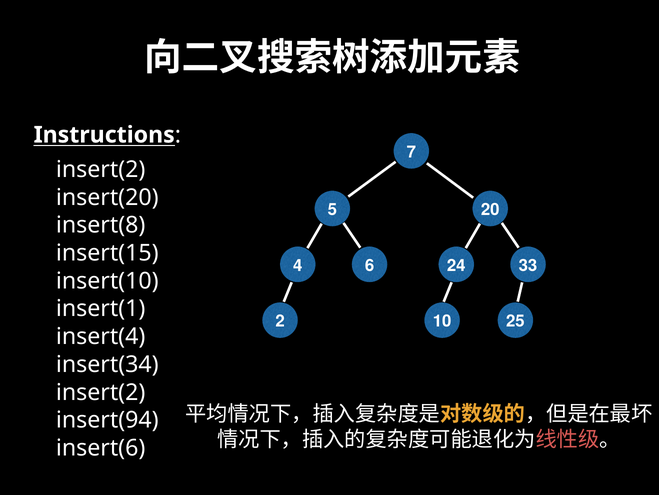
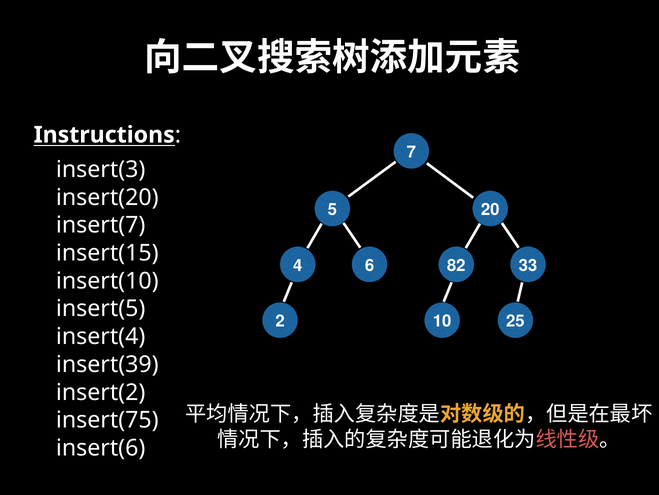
insert(2 at (101, 169): insert(2 -> insert(3
insert(8: insert(8 -> insert(7
24: 24 -> 82
insert(1: insert(1 -> insert(5
insert(34: insert(34 -> insert(39
insert(94: insert(94 -> insert(75
